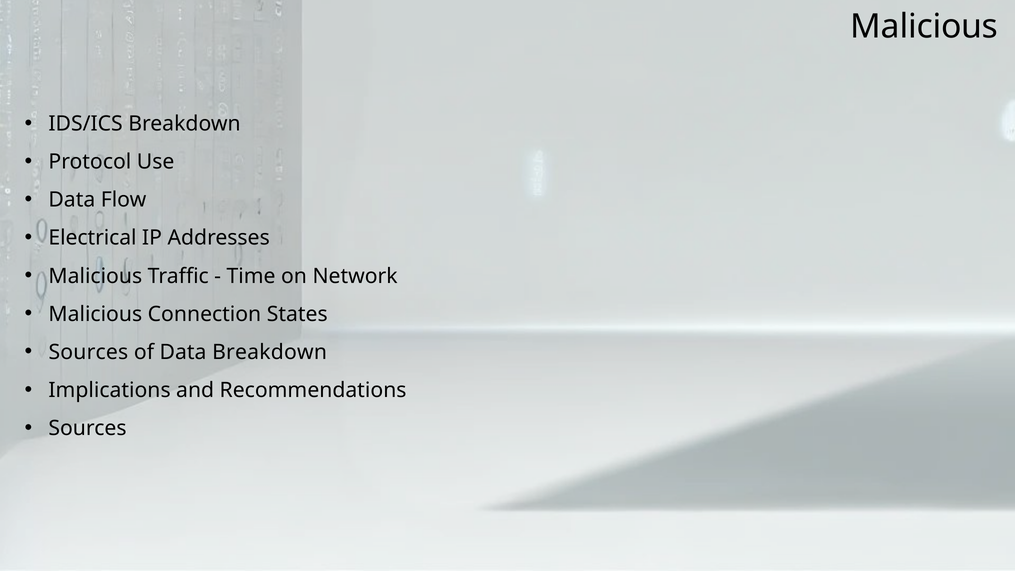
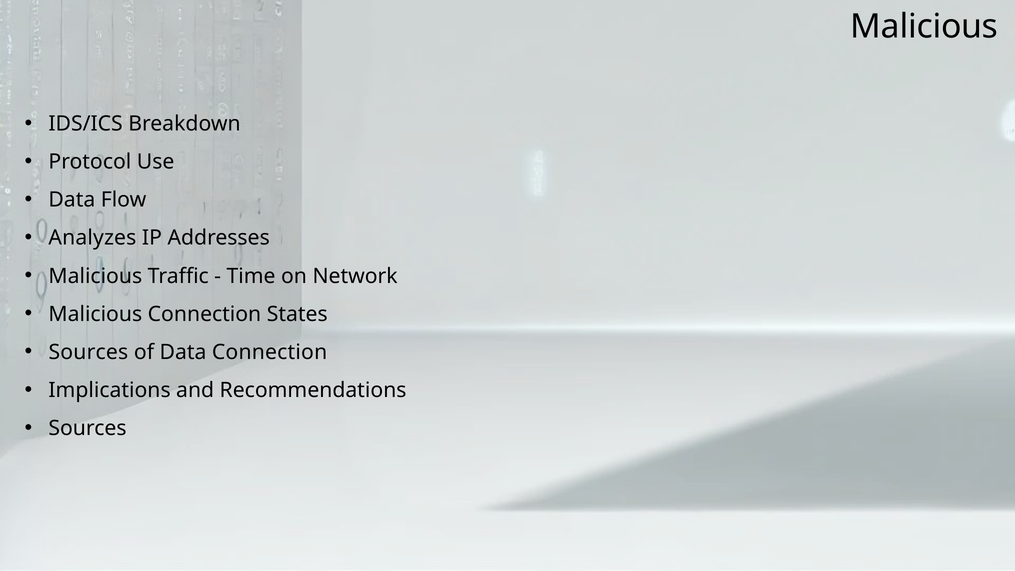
Electrical: Electrical -> Analyzes
Data Breakdown: Breakdown -> Connection
